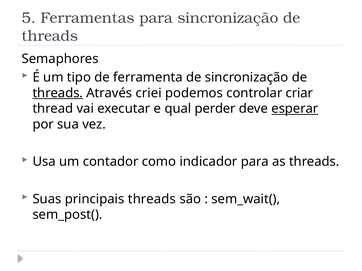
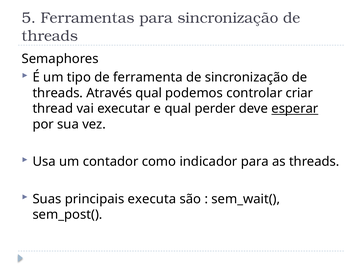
threads at (58, 93) underline: present -> none
Através criei: criei -> qual
principais threads: threads -> executa
